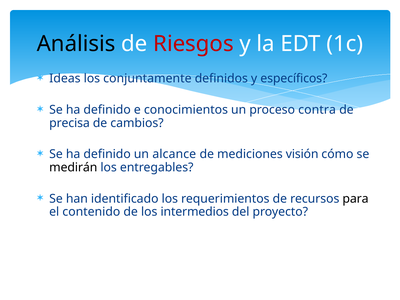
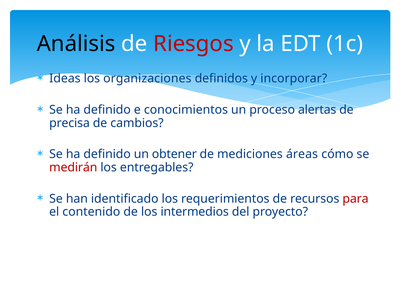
conjuntamente: conjuntamente -> organizaciones
específicos: específicos -> incorporar
contra: contra -> alertas
alcance: alcance -> obtener
visión: visión -> áreas
medirán colour: black -> red
para colour: black -> red
